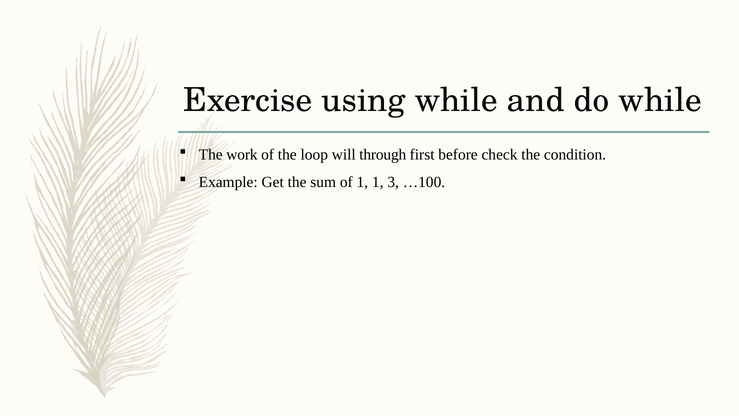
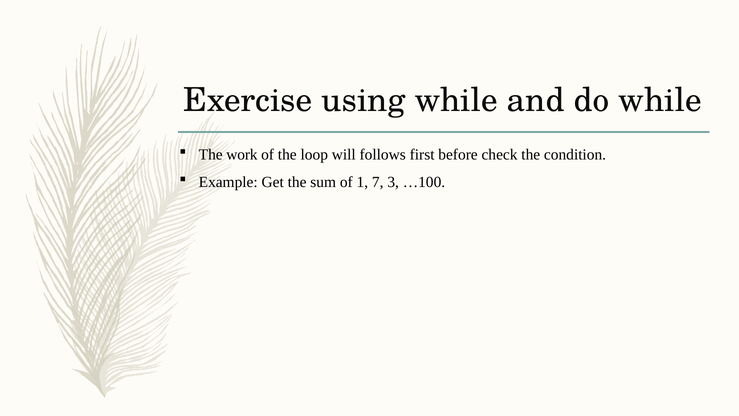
through: through -> follows
1 1: 1 -> 7
